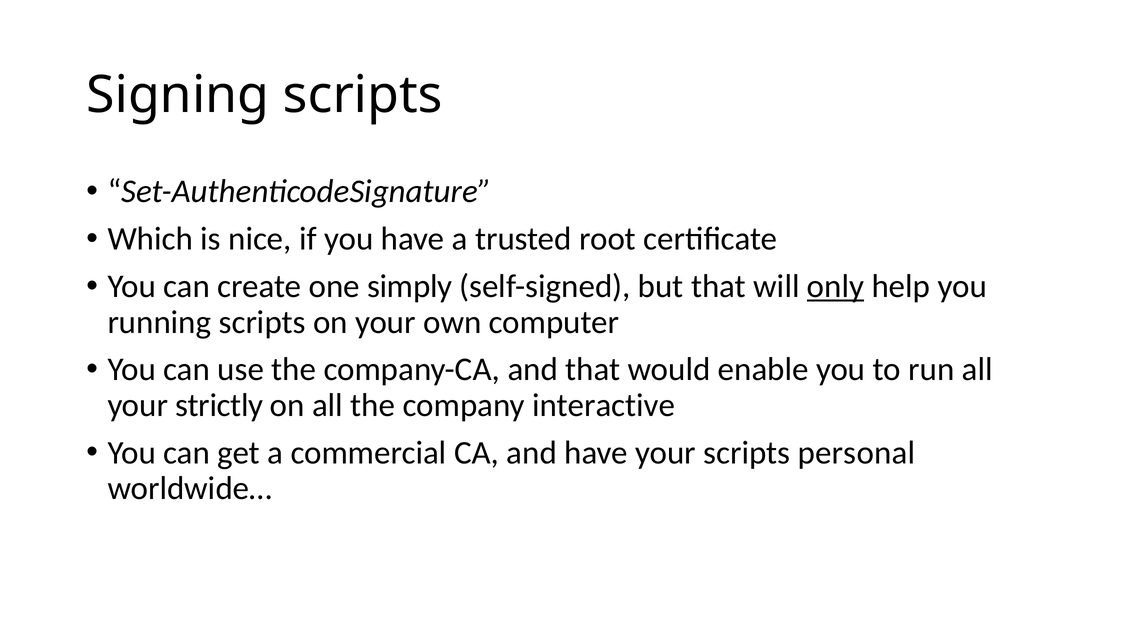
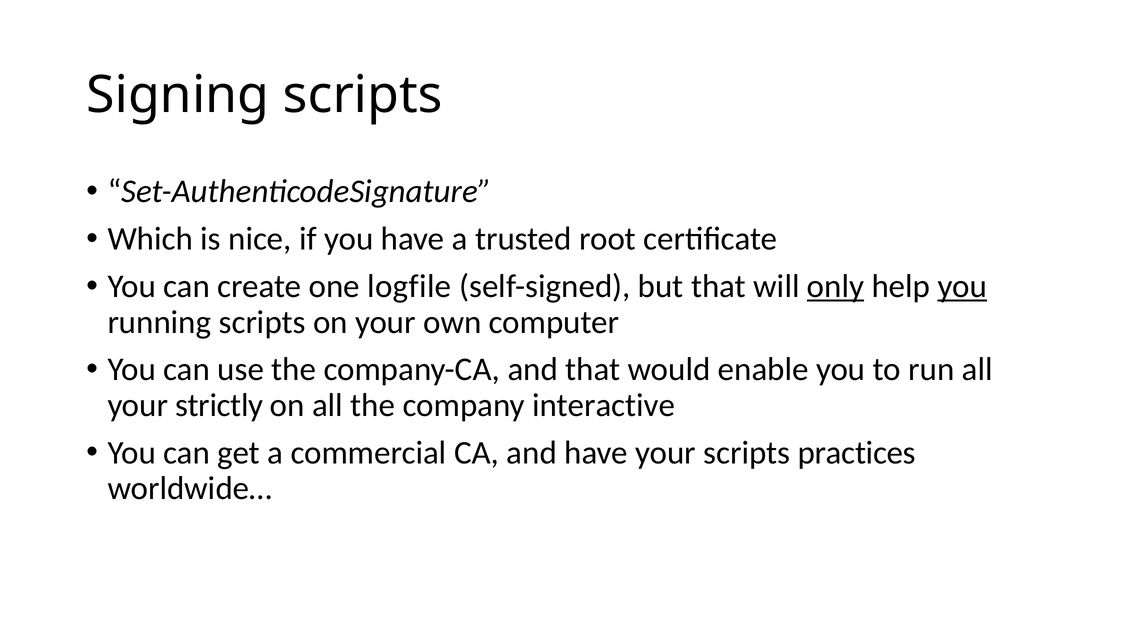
simply: simply -> logfile
you at (962, 286) underline: none -> present
personal: personal -> practices
